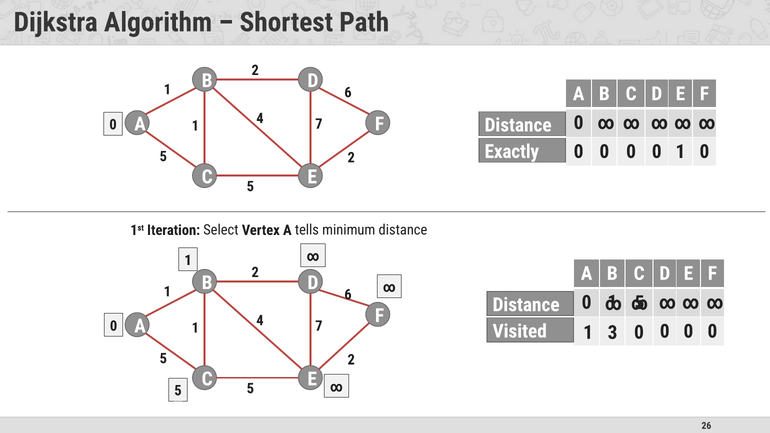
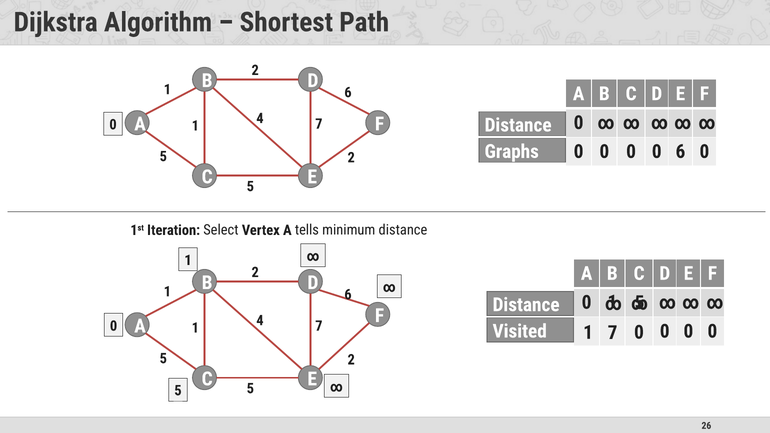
Exactly: Exactly -> Graphs
0 1: 1 -> 6
1 3: 3 -> 7
